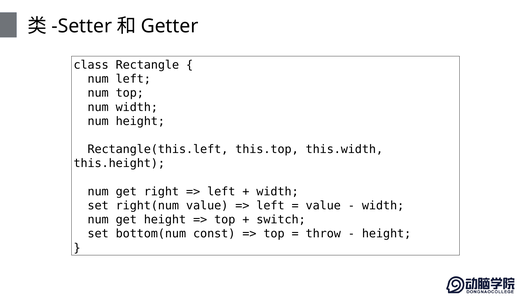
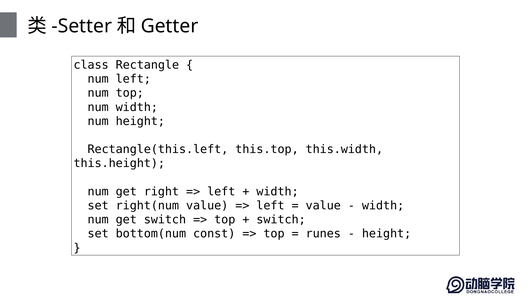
get height: height -> switch
throw: throw -> runes
